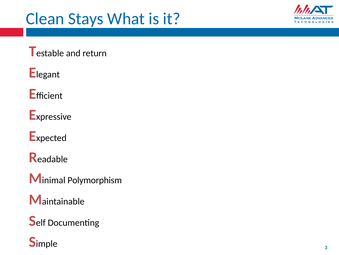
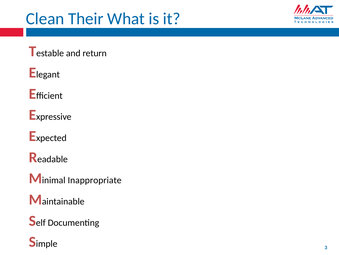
Stays: Stays -> Their
Polymorphism: Polymorphism -> Inappropriate
